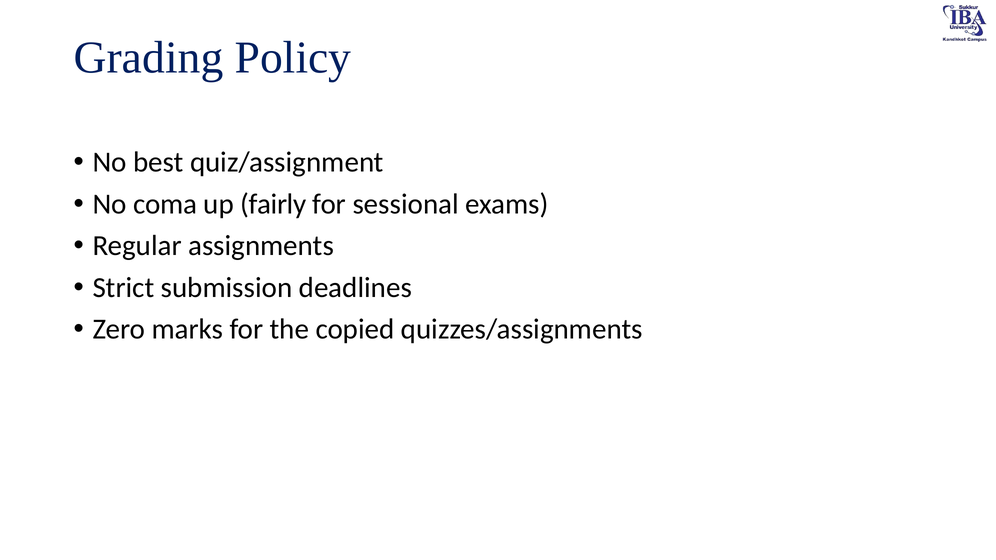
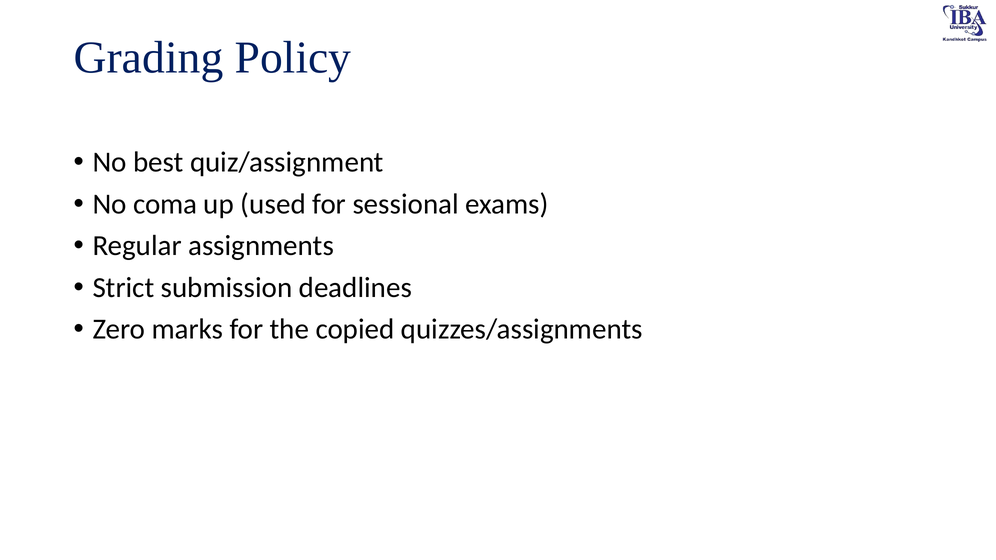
fairly: fairly -> used
